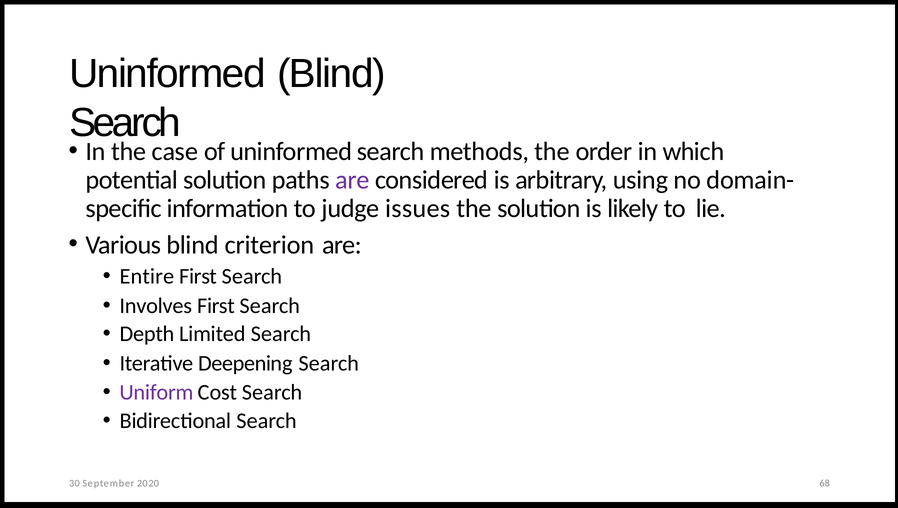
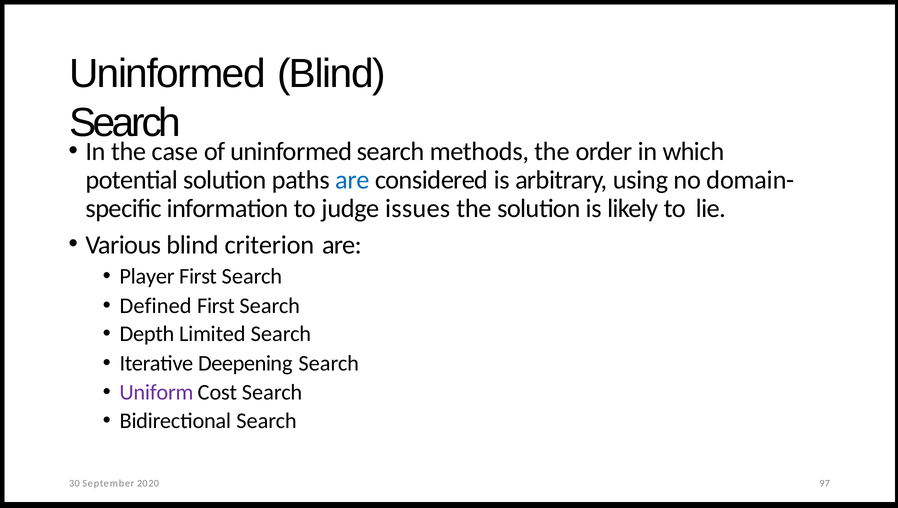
are at (352, 180) colour: purple -> blue
Entire: Entire -> Player
Involves: Involves -> Defined
68: 68 -> 97
